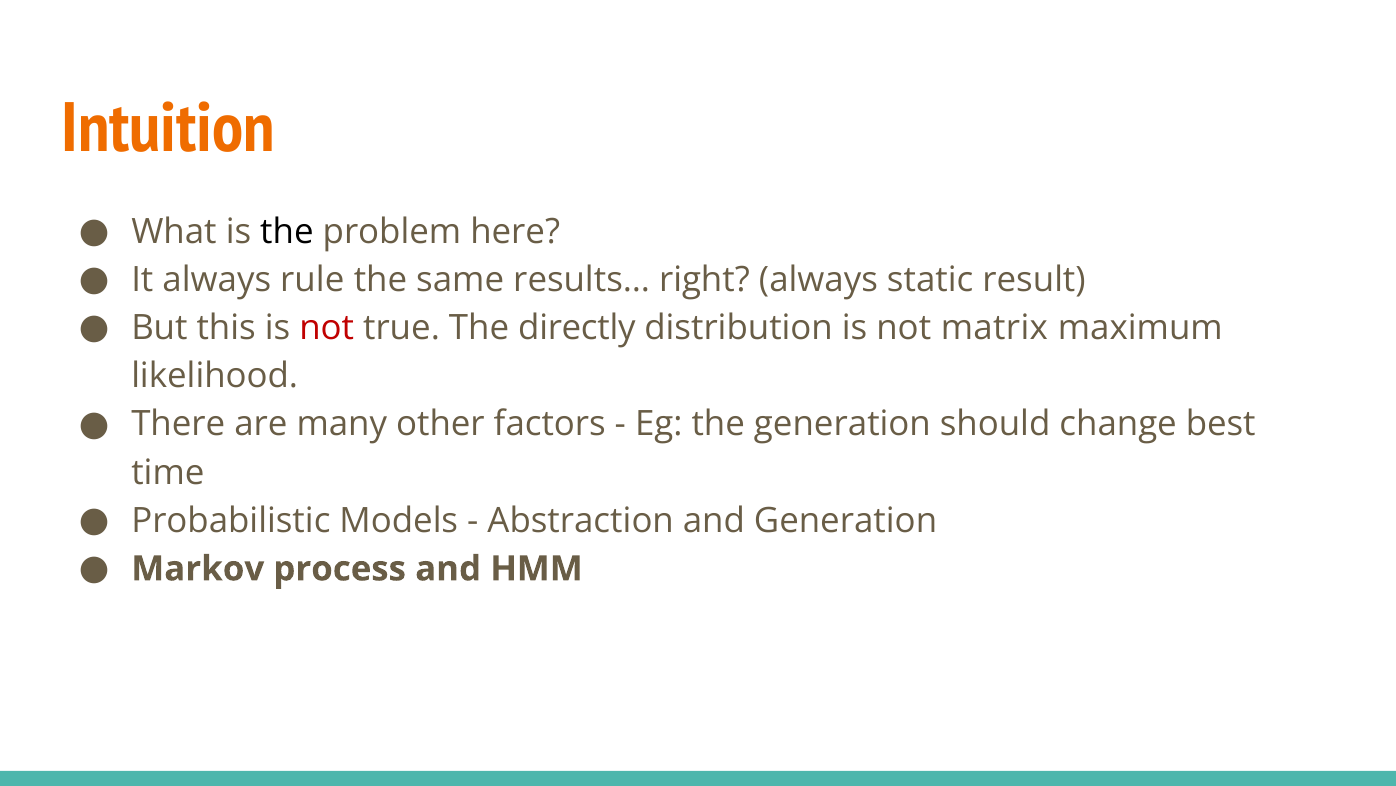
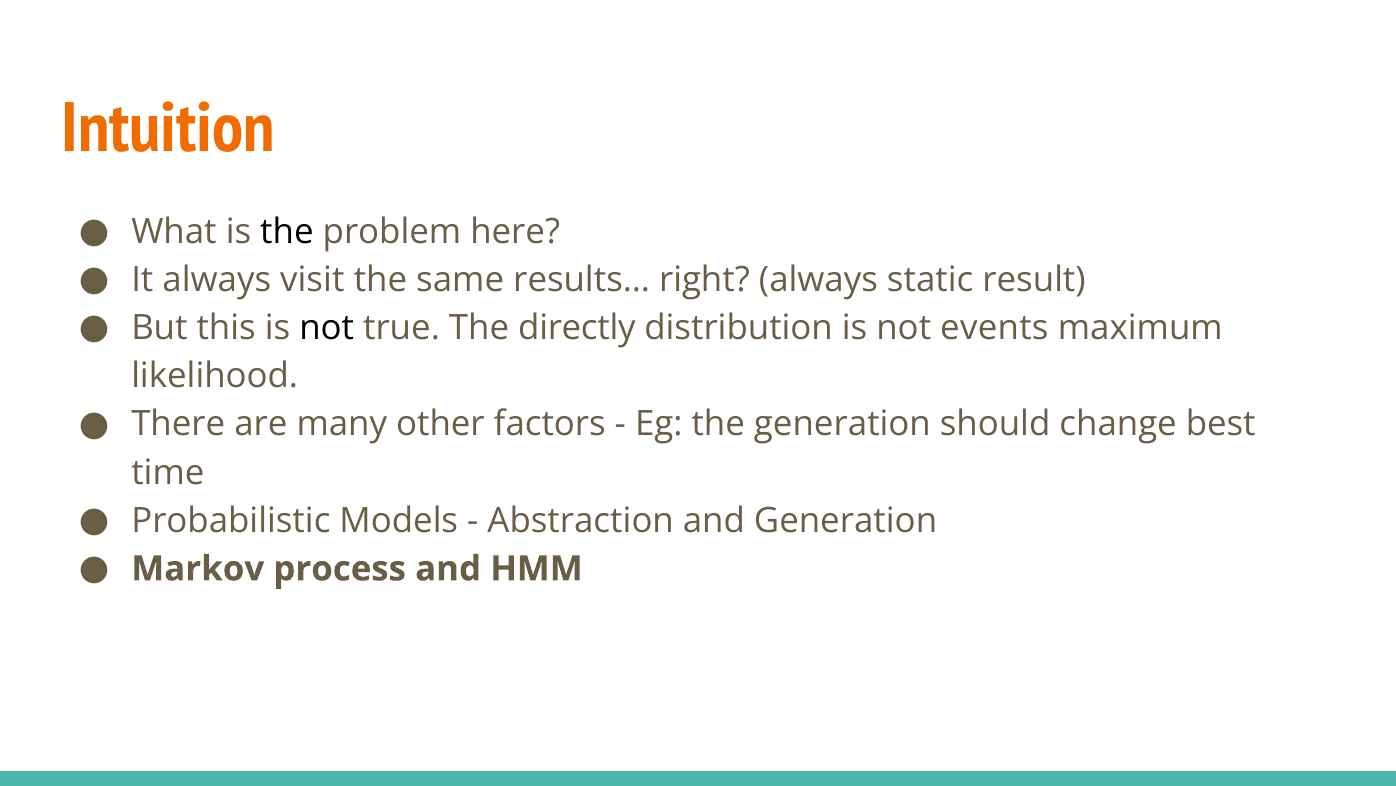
rule: rule -> visit
not at (327, 328) colour: red -> black
matrix: matrix -> events
